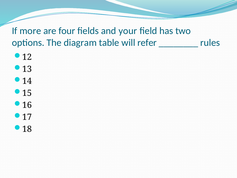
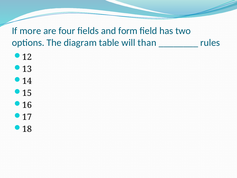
your: your -> form
refer: refer -> than
